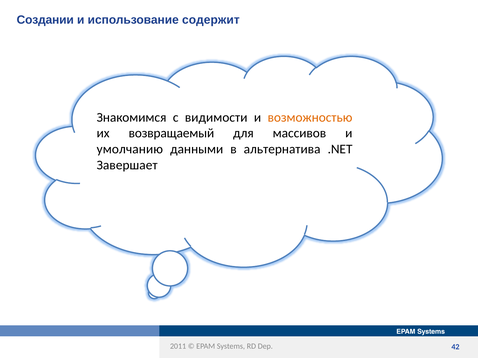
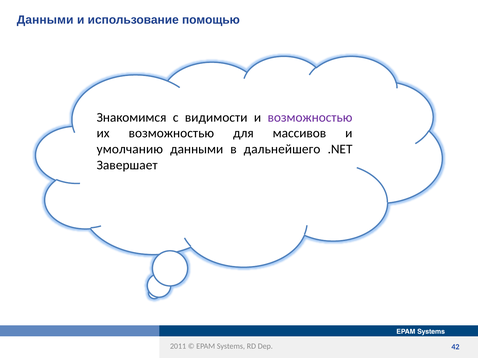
Создании at (45, 20): Создании -> Данными
содержит: содержит -> помощью
возможностью at (310, 117) colour: orange -> purple
их возвращаемый: возвращаемый -> возможностью
альтернатива: альтернатива -> дальнейшего
